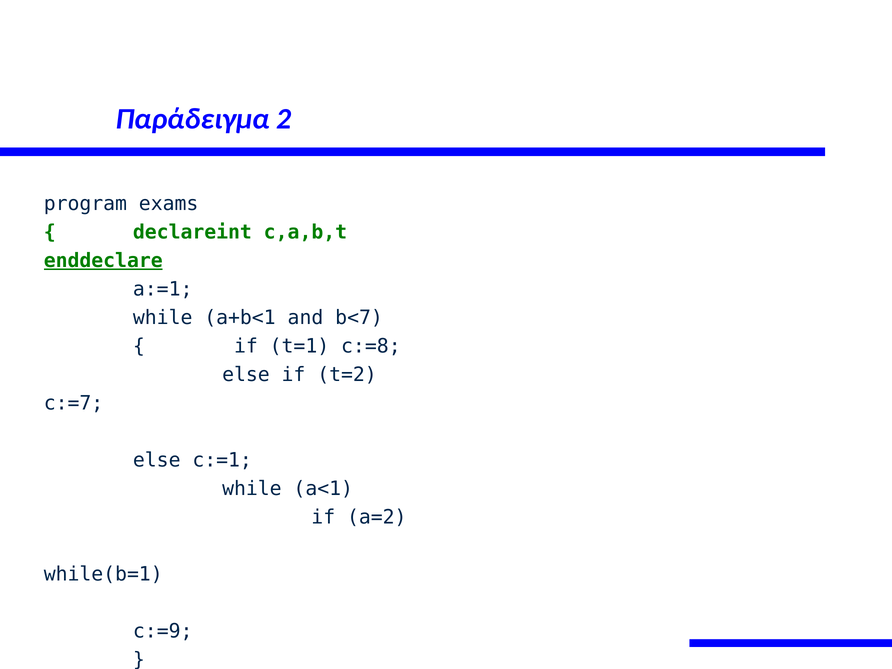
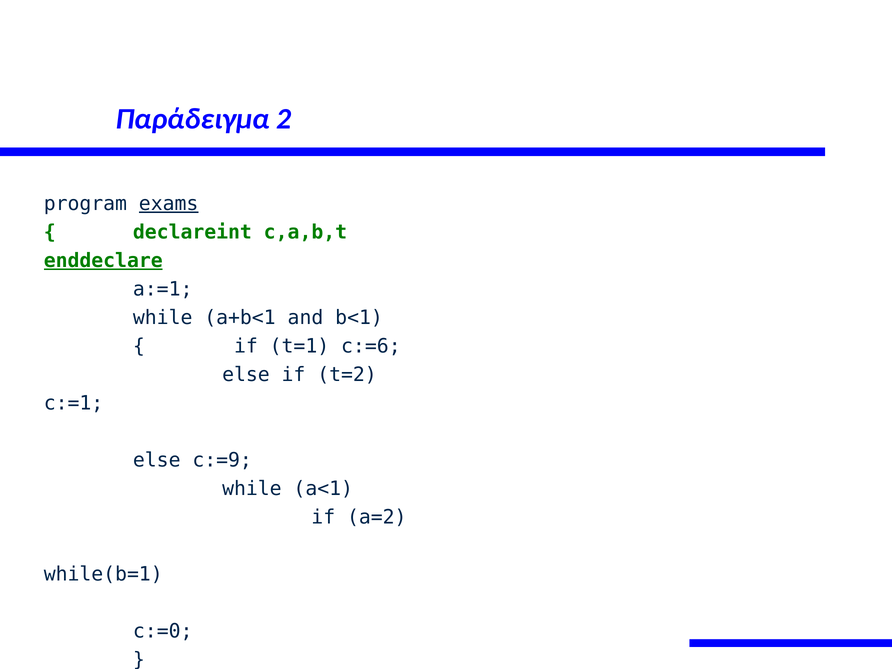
exams underline: none -> present
b<7: b<7 -> b<1
c:=8: c:=8 -> c:=6
c:=7: c:=7 -> c:=1
c:=1: c:=1 -> c:=9
c:=9: c:=9 -> c:=0
